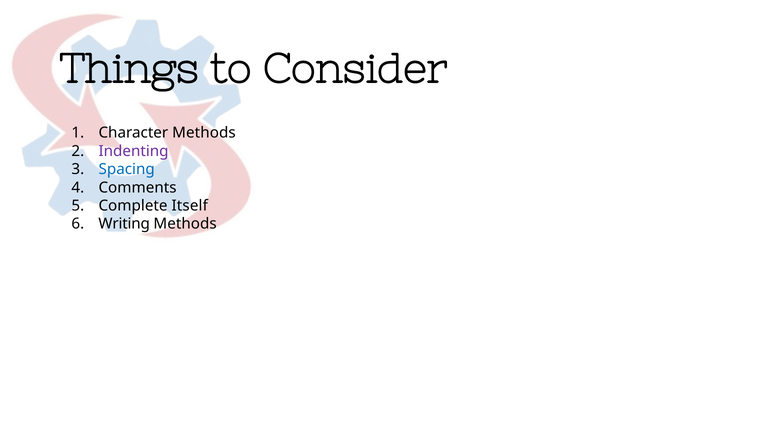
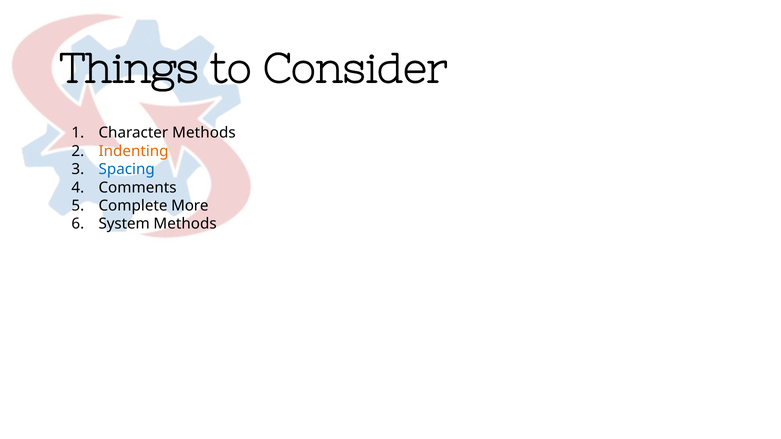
Indenting colour: purple -> orange
Itself: Itself -> More
Writing: Writing -> System
